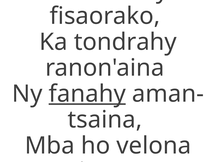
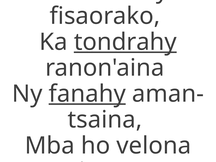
tondrahy underline: none -> present
